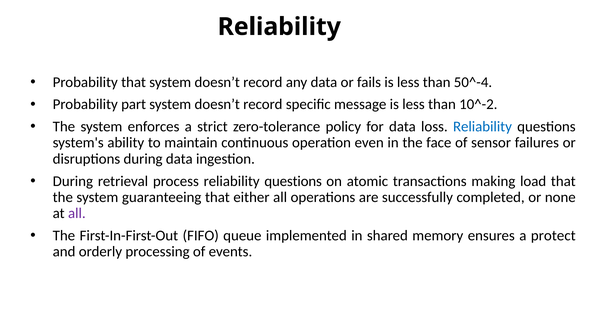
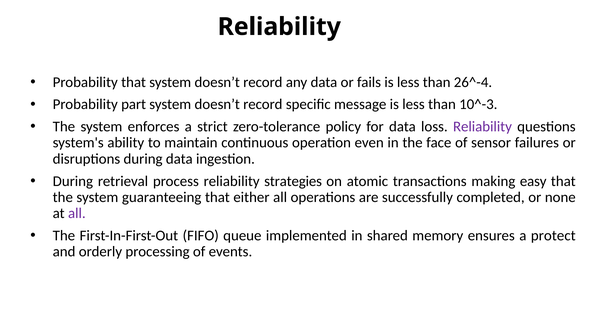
50^-4: 50^-4 -> 26^-4
10^-2: 10^-2 -> 10^-3
Reliability at (482, 127) colour: blue -> purple
process reliability questions: questions -> strategies
load: load -> easy
